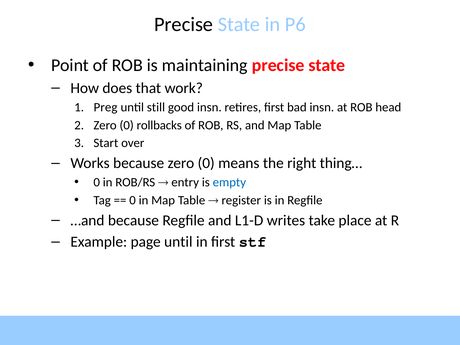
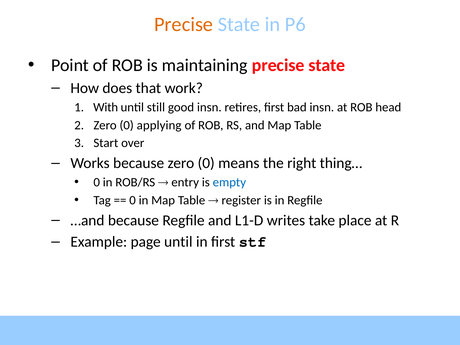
Precise at (184, 24) colour: black -> orange
Preg: Preg -> With
rollbacks: rollbacks -> applying
